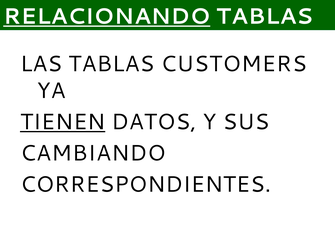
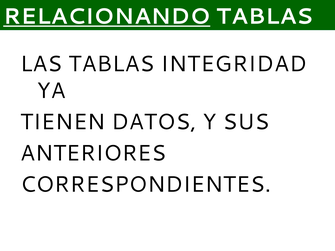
CUSTOMERS: CUSTOMERS -> INTEGRIDAD
TIENEN underline: present -> none
CAMBIANDO: CAMBIANDO -> ANTERIORES
